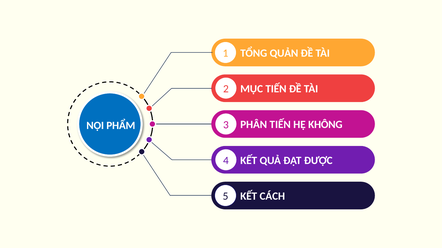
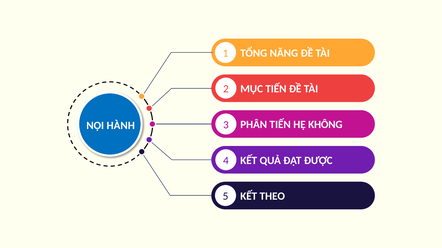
QUẢN: QUẢN -> NĂNG
PHẨM: PHẨM -> HÀNH
CÁCH: CÁCH -> THEO
